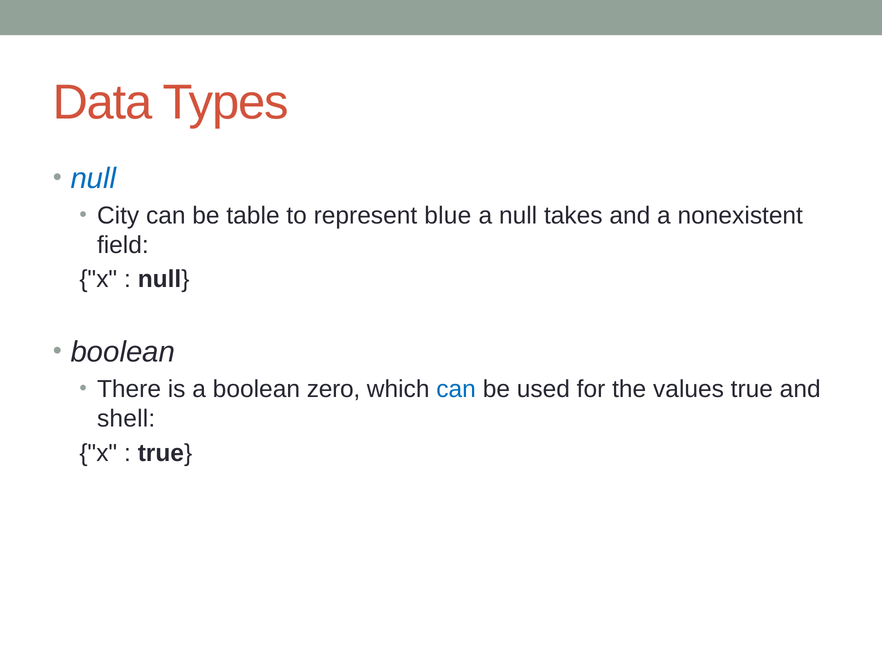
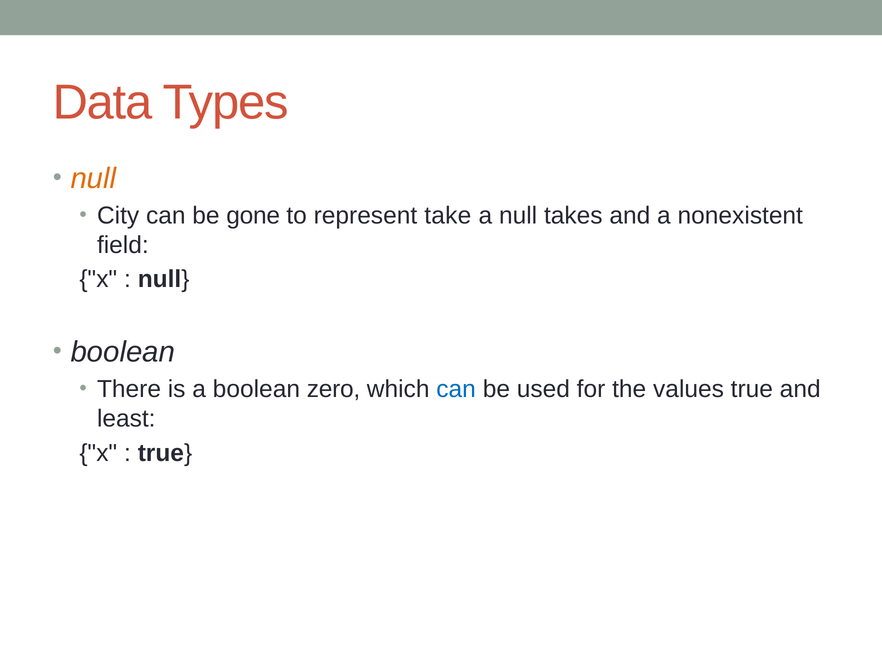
null at (93, 178) colour: blue -> orange
table: table -> gone
blue: blue -> take
shell: shell -> least
